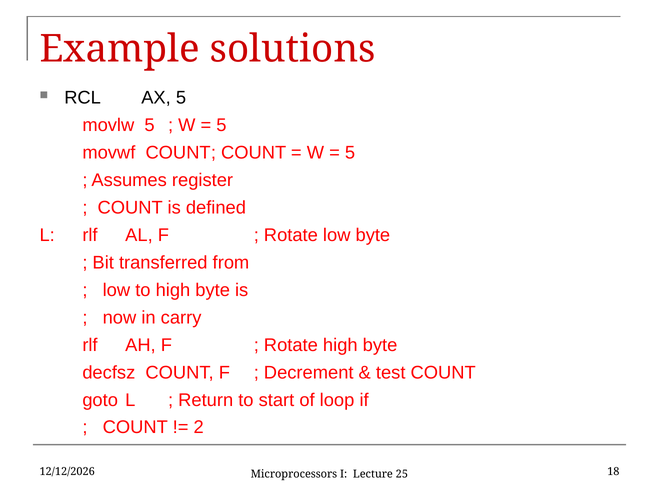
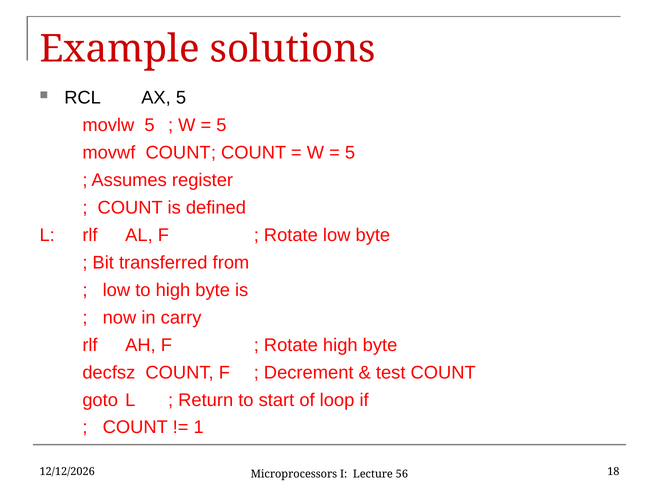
2: 2 -> 1
25: 25 -> 56
